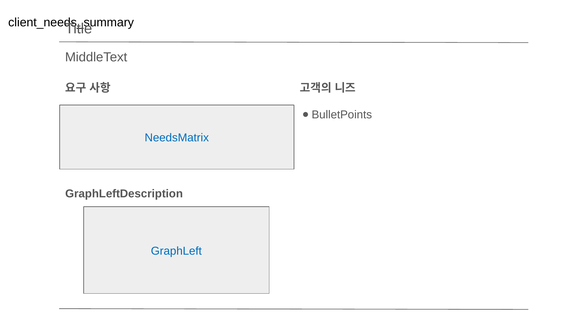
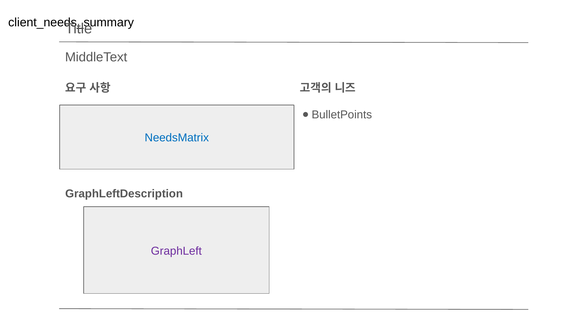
GraphLeft colour: blue -> purple
